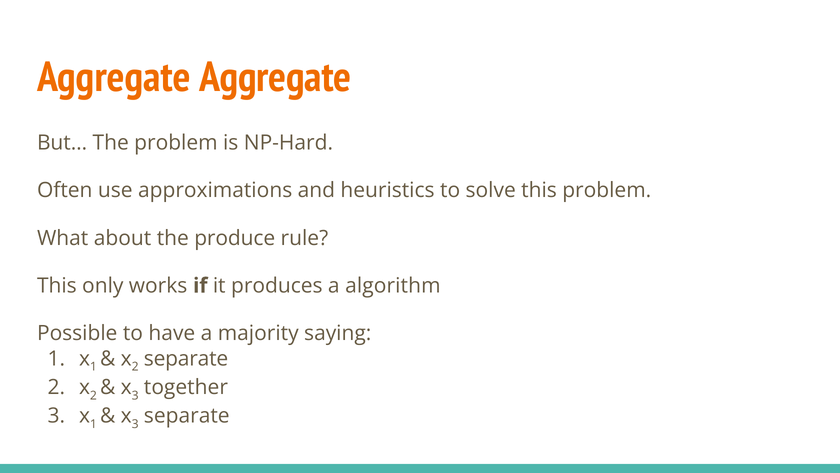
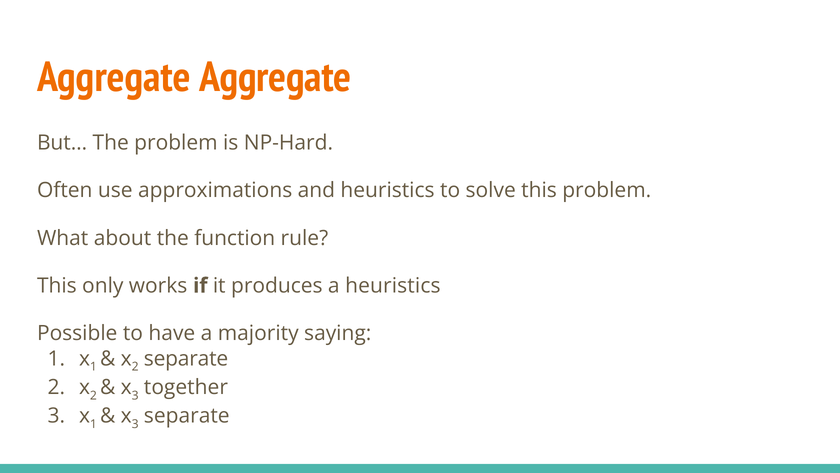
produce: produce -> function
a algorithm: algorithm -> heuristics
